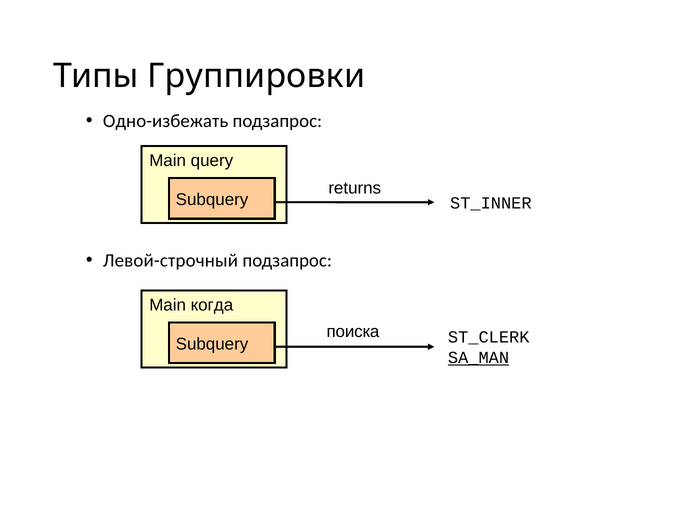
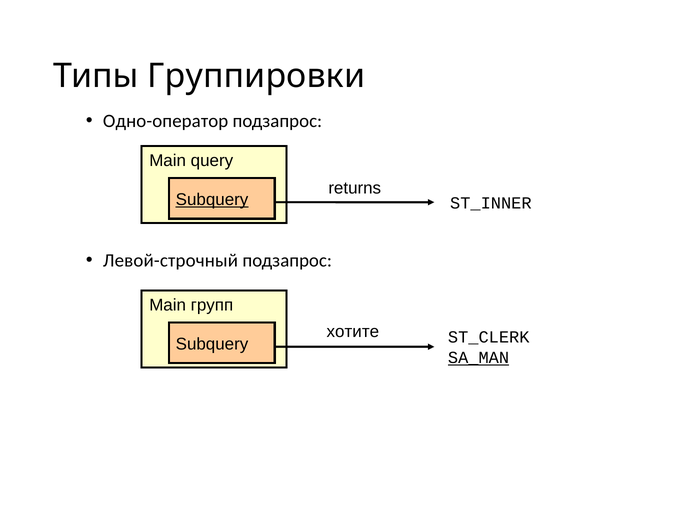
Одно-избежать: Одно-избежать -> Одно-оператор
Subquery at (212, 200) underline: none -> present
когда: когда -> групп
поиска: поиска -> хотите
